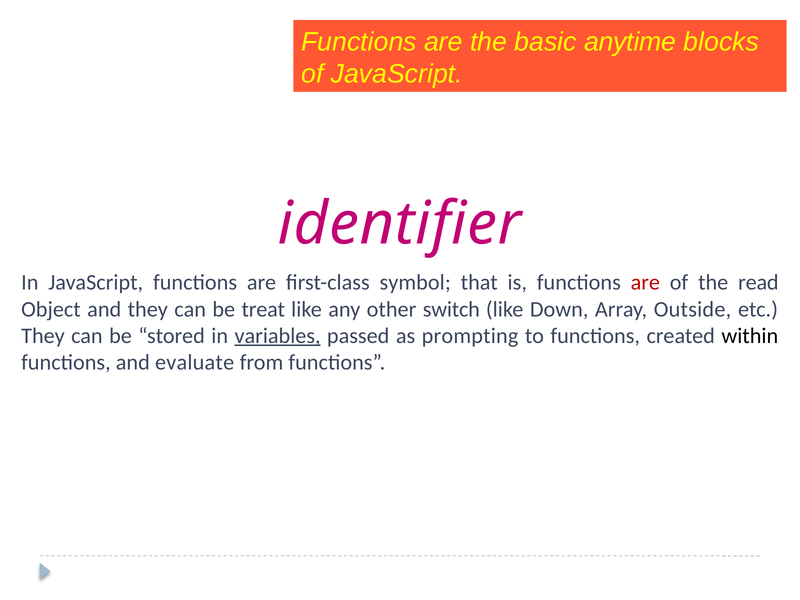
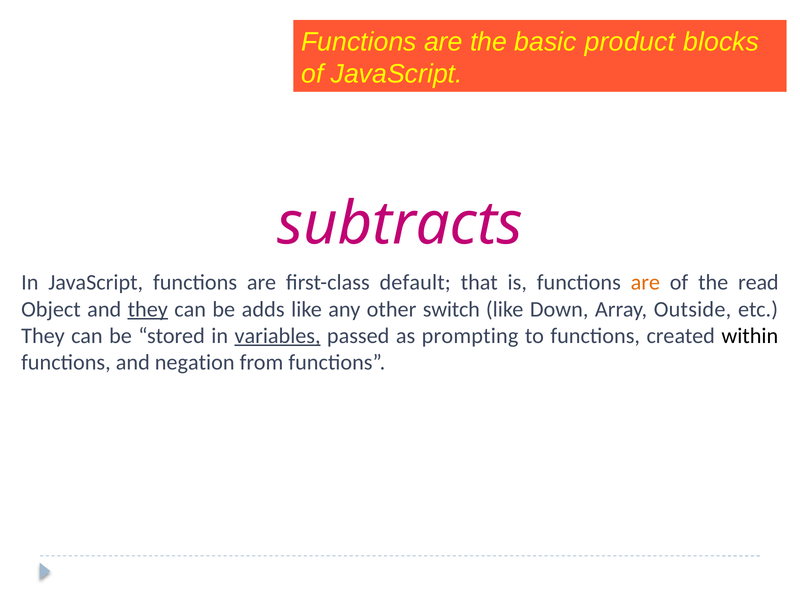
anytime: anytime -> product
identifier: identifier -> subtracts
symbol: symbol -> default
are at (645, 282) colour: red -> orange
they at (148, 309) underline: none -> present
treat: treat -> adds
evaluate: evaluate -> negation
